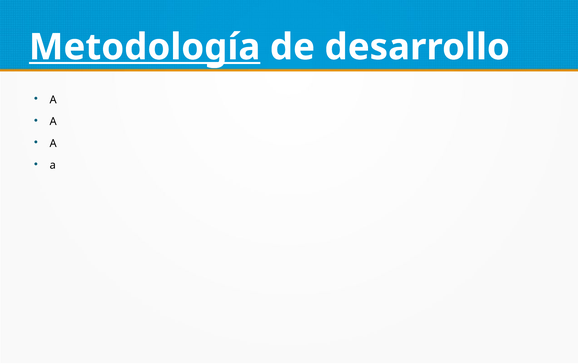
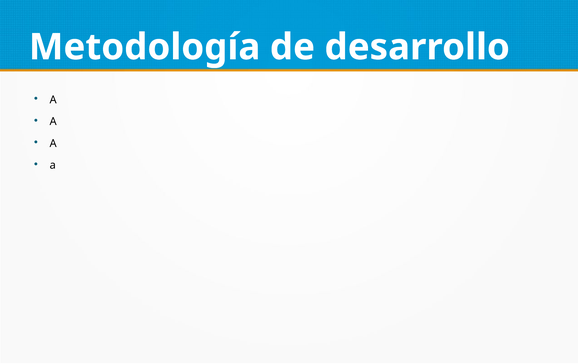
Metodología underline: present -> none
